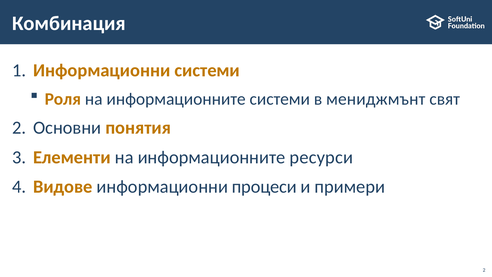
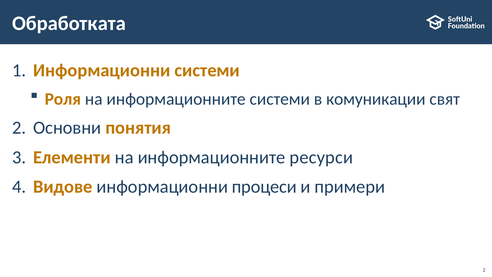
Комбинация: Комбинация -> Обработката
мениджмънт: мениджмънт -> комуникации
